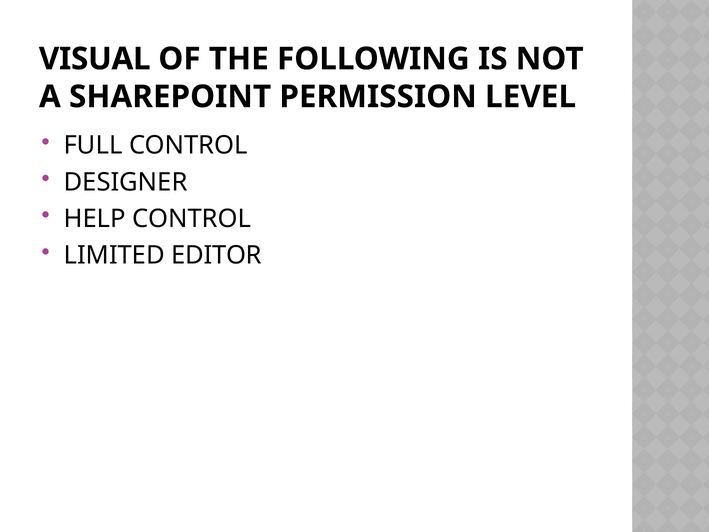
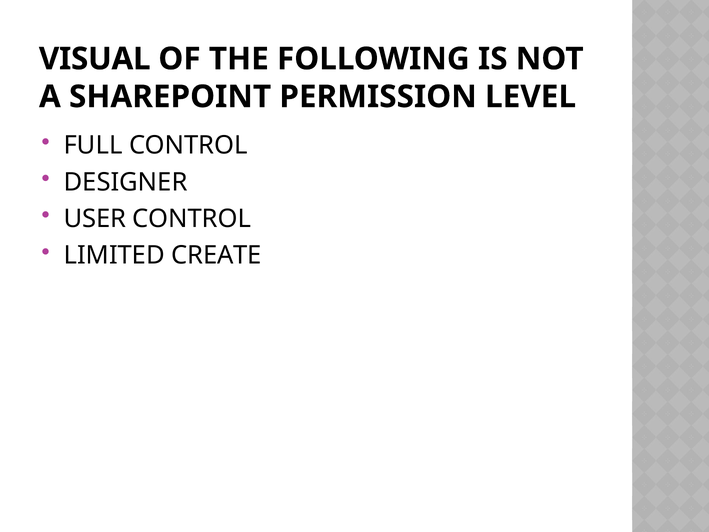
HELP: HELP -> USER
EDITOR: EDITOR -> CREATE
